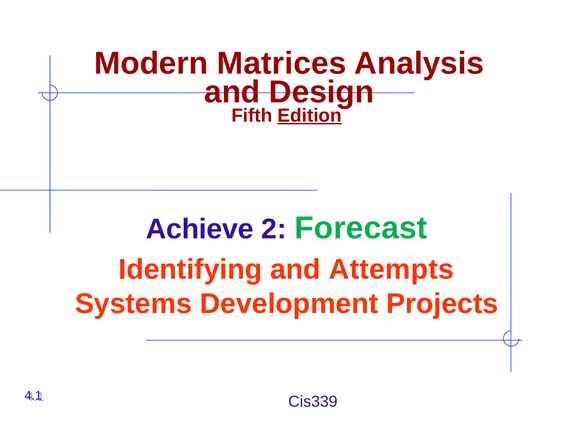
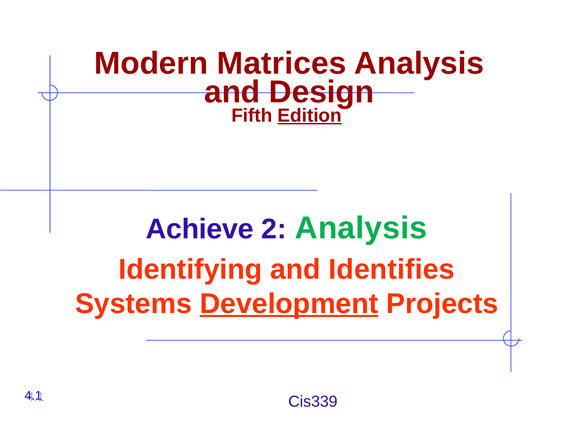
2 Forecast: Forecast -> Analysis
Attempts: Attempts -> Identifies
Development underline: none -> present
